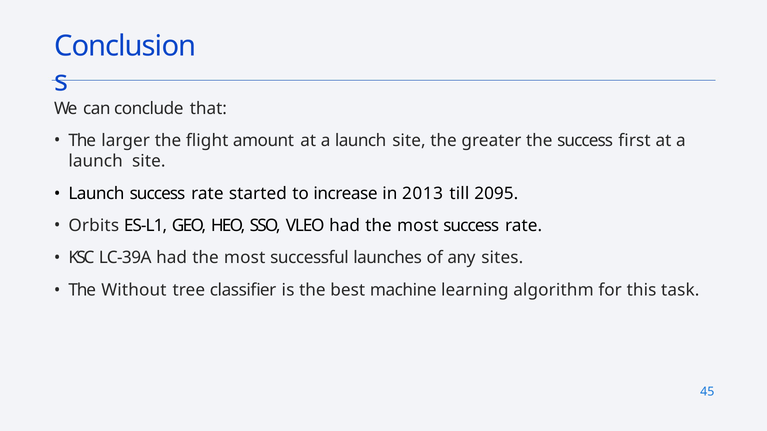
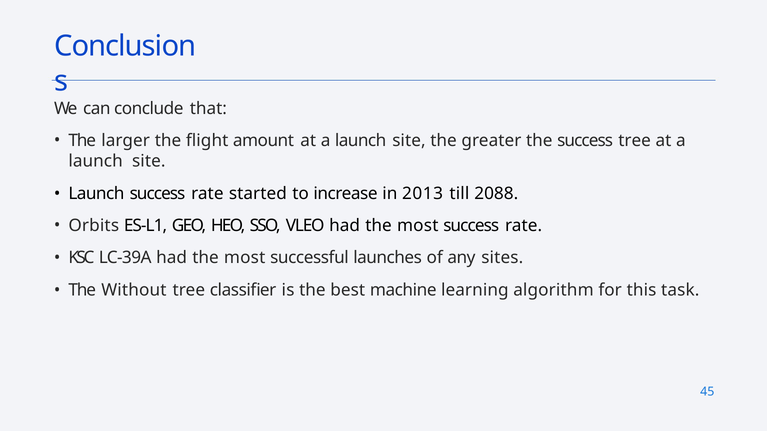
success first: first -> tree
2095: 2095 -> 2088
